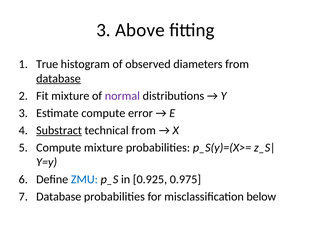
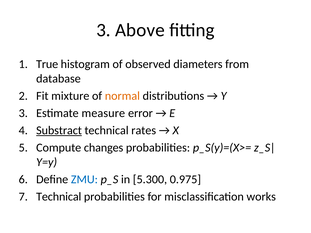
database at (58, 79) underline: present -> none
normal colour: purple -> orange
Estimate compute: compute -> measure
technical from: from -> rates
Compute mixture: mixture -> changes
0.925: 0.925 -> 5.300
Database at (59, 197): Database -> Technical
below: below -> works
